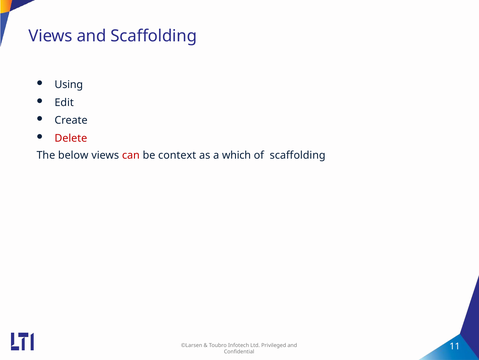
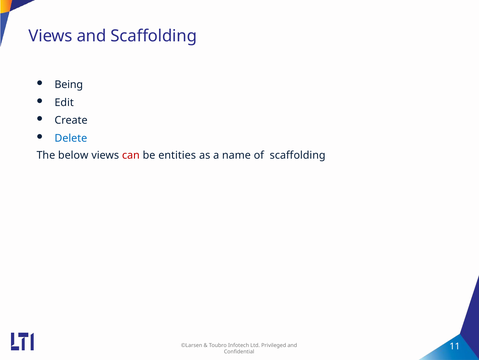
Using: Using -> Being
Delete colour: red -> blue
context: context -> entities
which: which -> name
